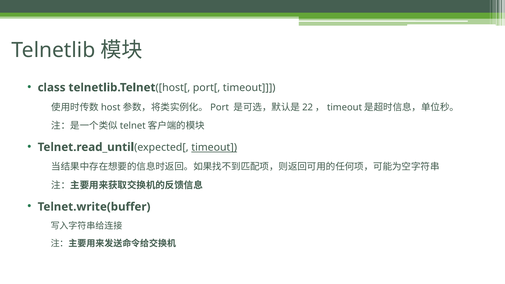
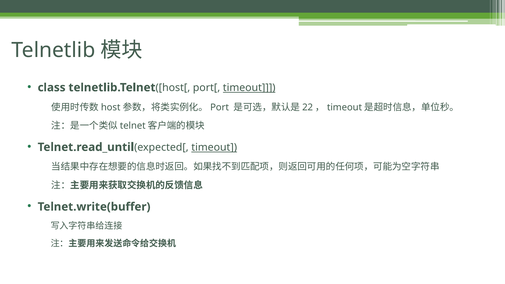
timeout at (249, 88) underline: none -> present
